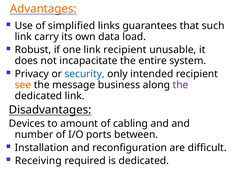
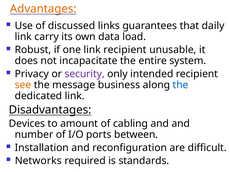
simplified: simplified -> discussed
such: such -> daily
security colour: blue -> purple
the at (181, 85) colour: purple -> blue
Receiving: Receiving -> Networks
is dedicated: dedicated -> standards
